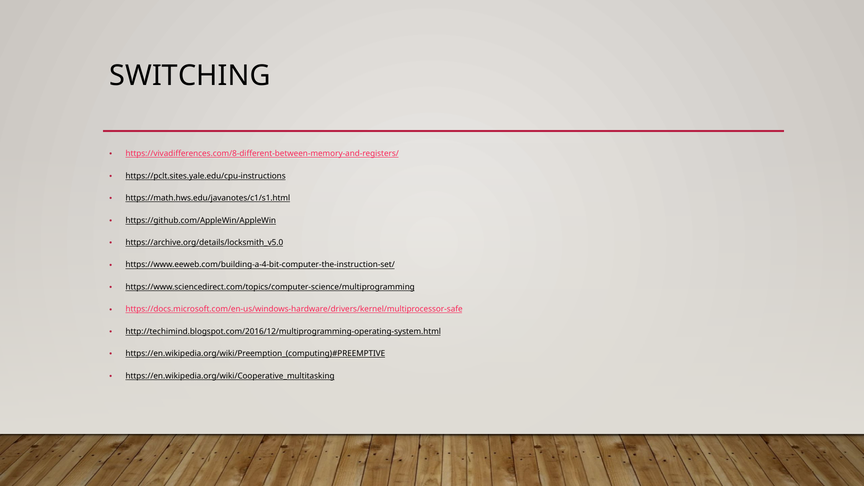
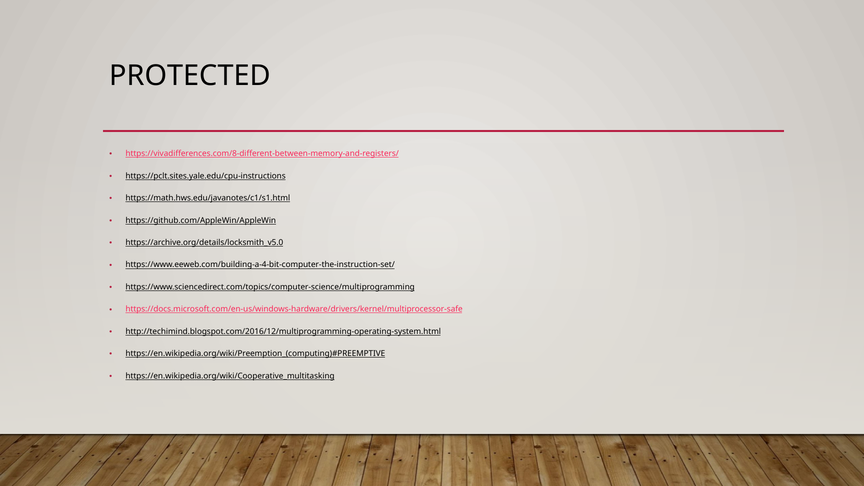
SWITCHING: SWITCHING -> PROTECTED
